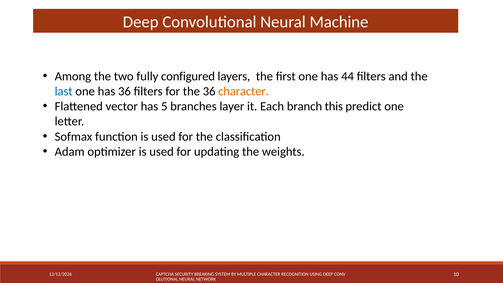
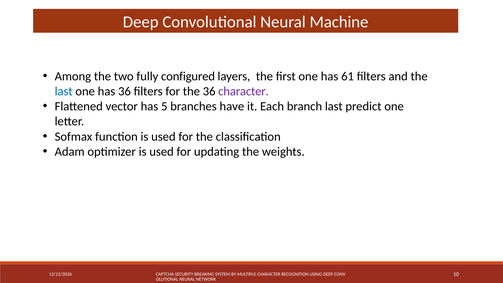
44: 44 -> 61
character at (243, 91) colour: orange -> purple
layer: layer -> have
branch this: this -> last
